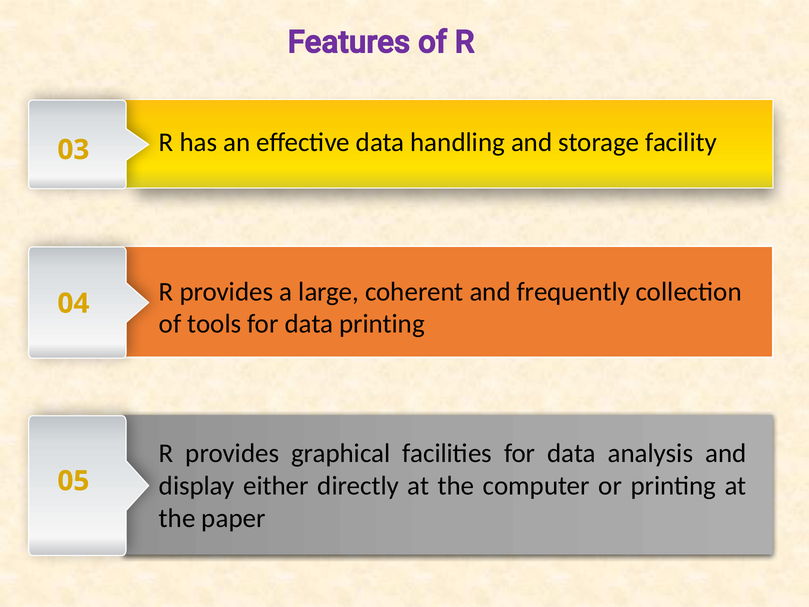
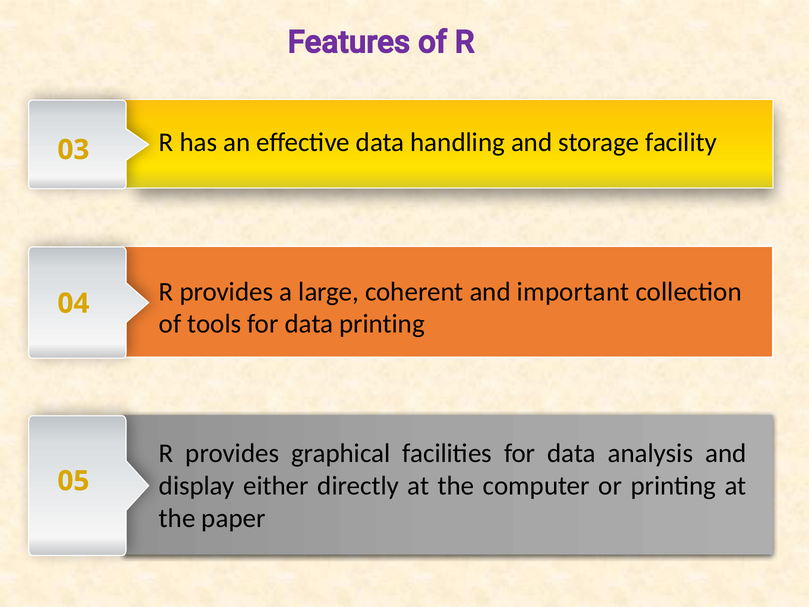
frequently: frequently -> important
